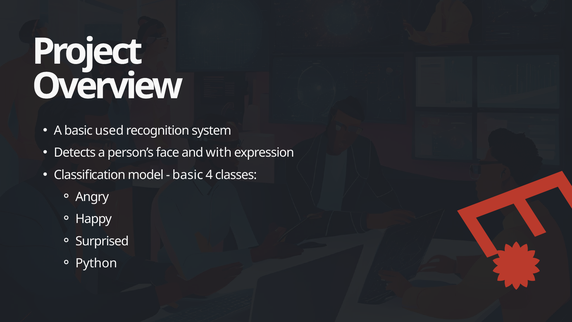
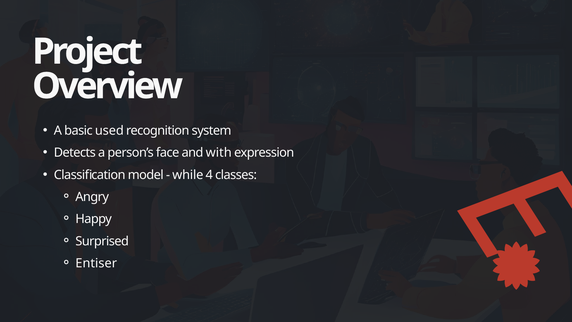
basic at (188, 175): basic -> while
Python: Python -> Entiser
